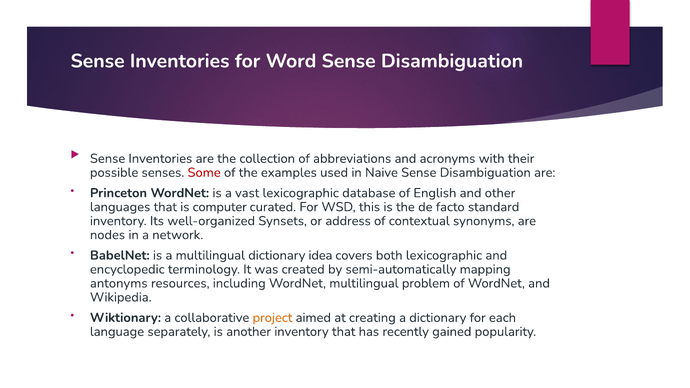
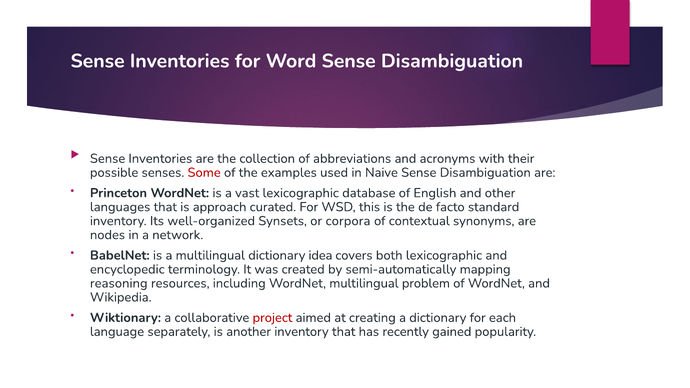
computer: computer -> approach
address: address -> corpora
antonyms: antonyms -> reasoning
project colour: orange -> red
